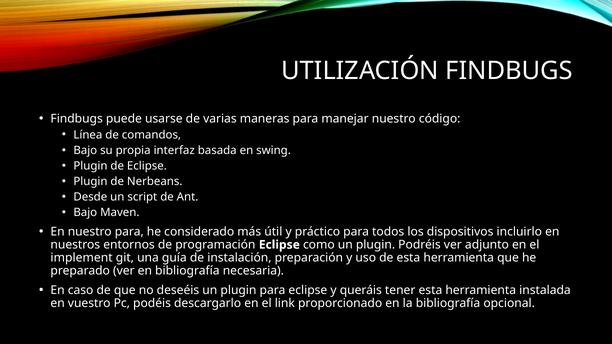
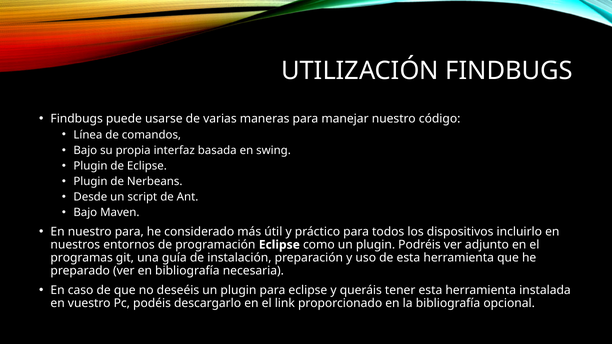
implement: implement -> programas
